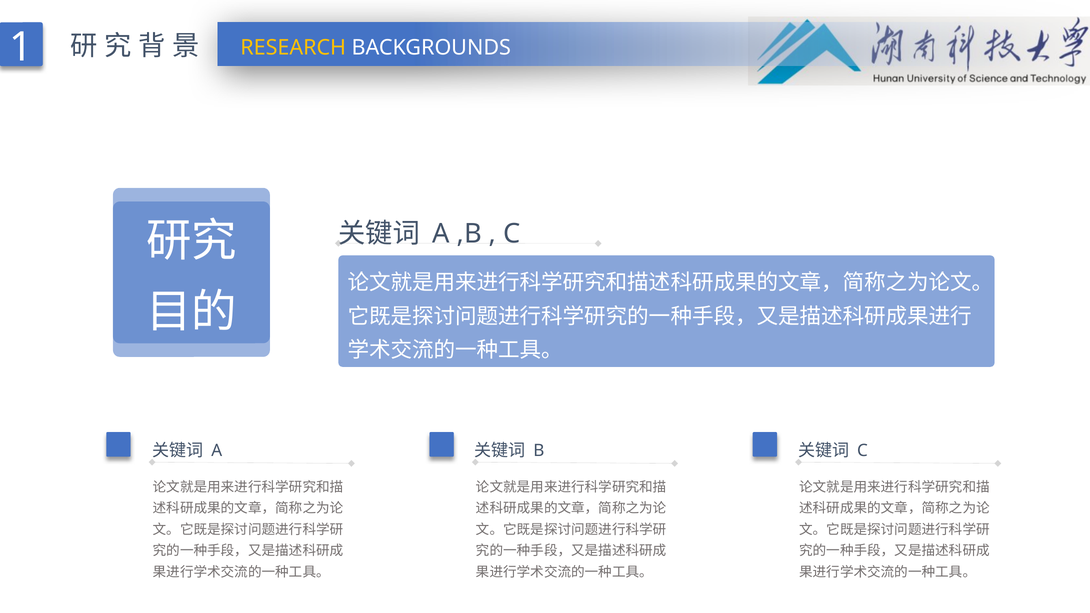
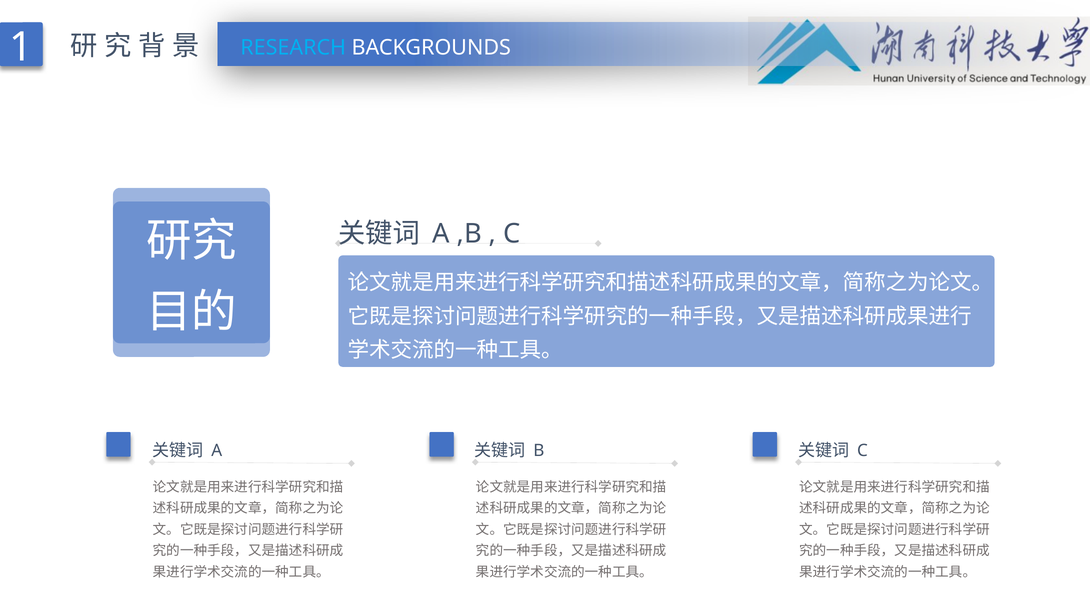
RESEARCH colour: yellow -> light blue
